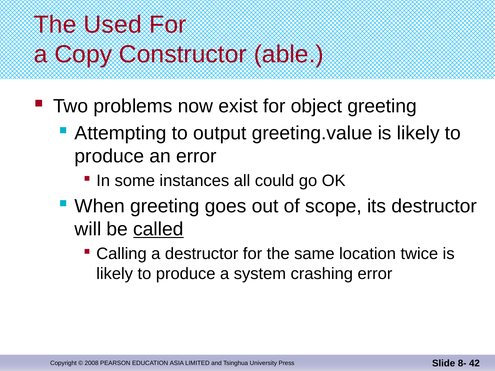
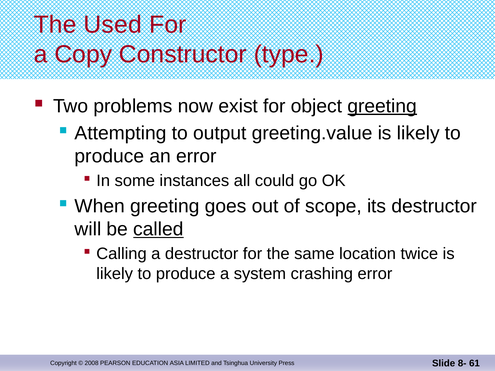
able: able -> type
greeting at (382, 106) underline: none -> present
42: 42 -> 61
